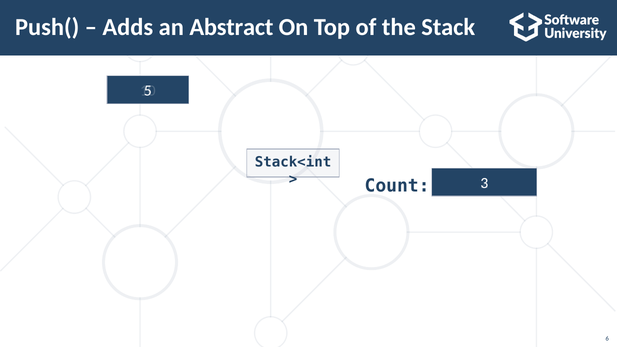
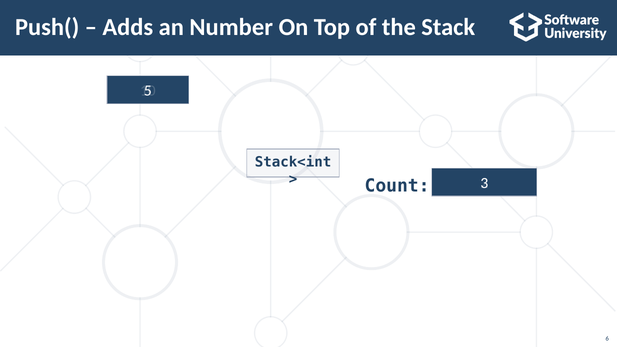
Abstract: Abstract -> Number
